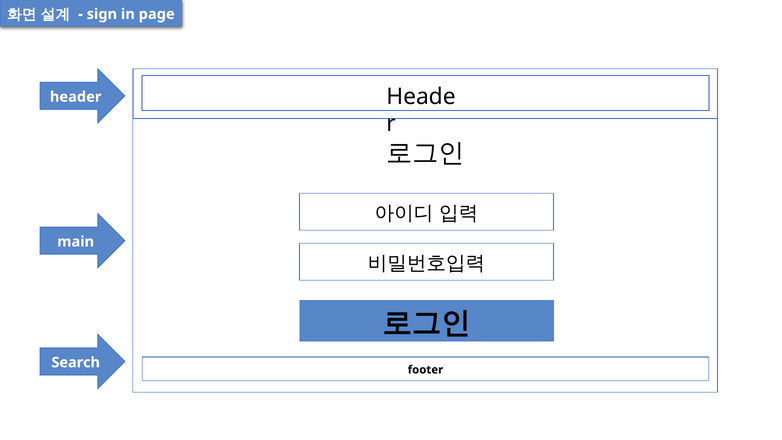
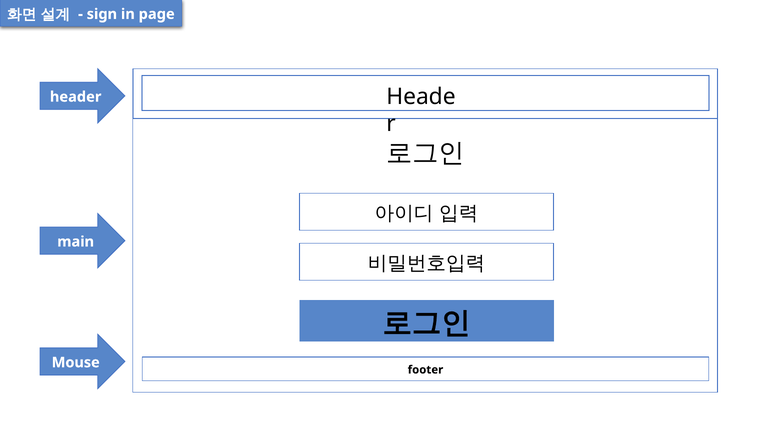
Search: Search -> Mouse
